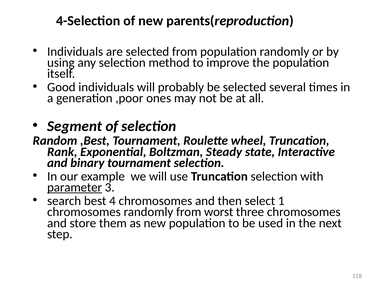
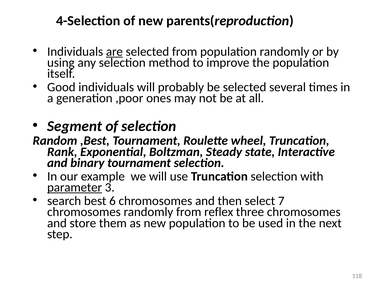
are underline: none -> present
4: 4 -> 6
1: 1 -> 7
worst: worst -> reflex
